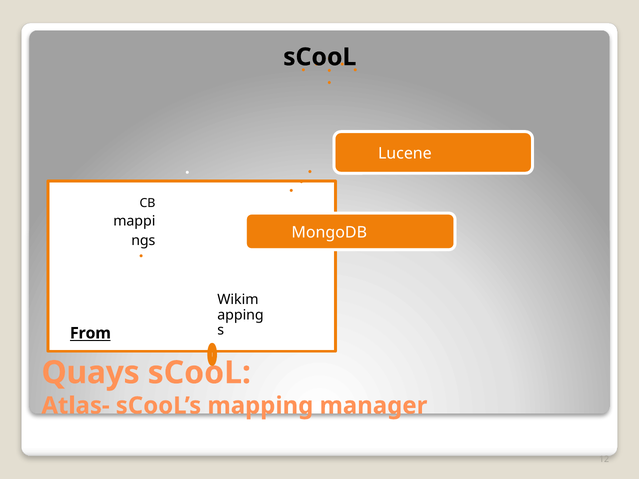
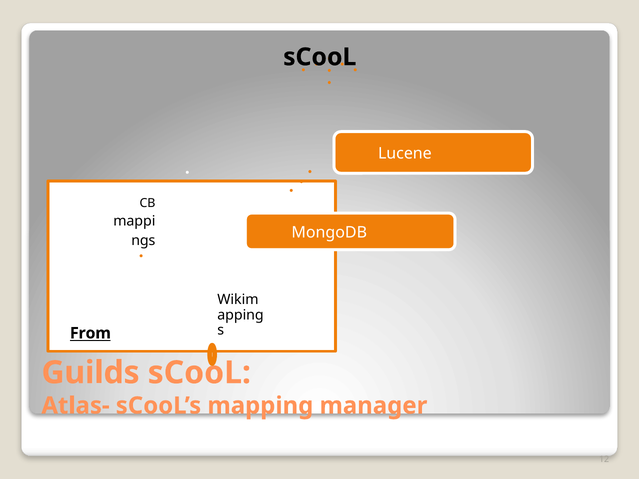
Quays: Quays -> Guilds
